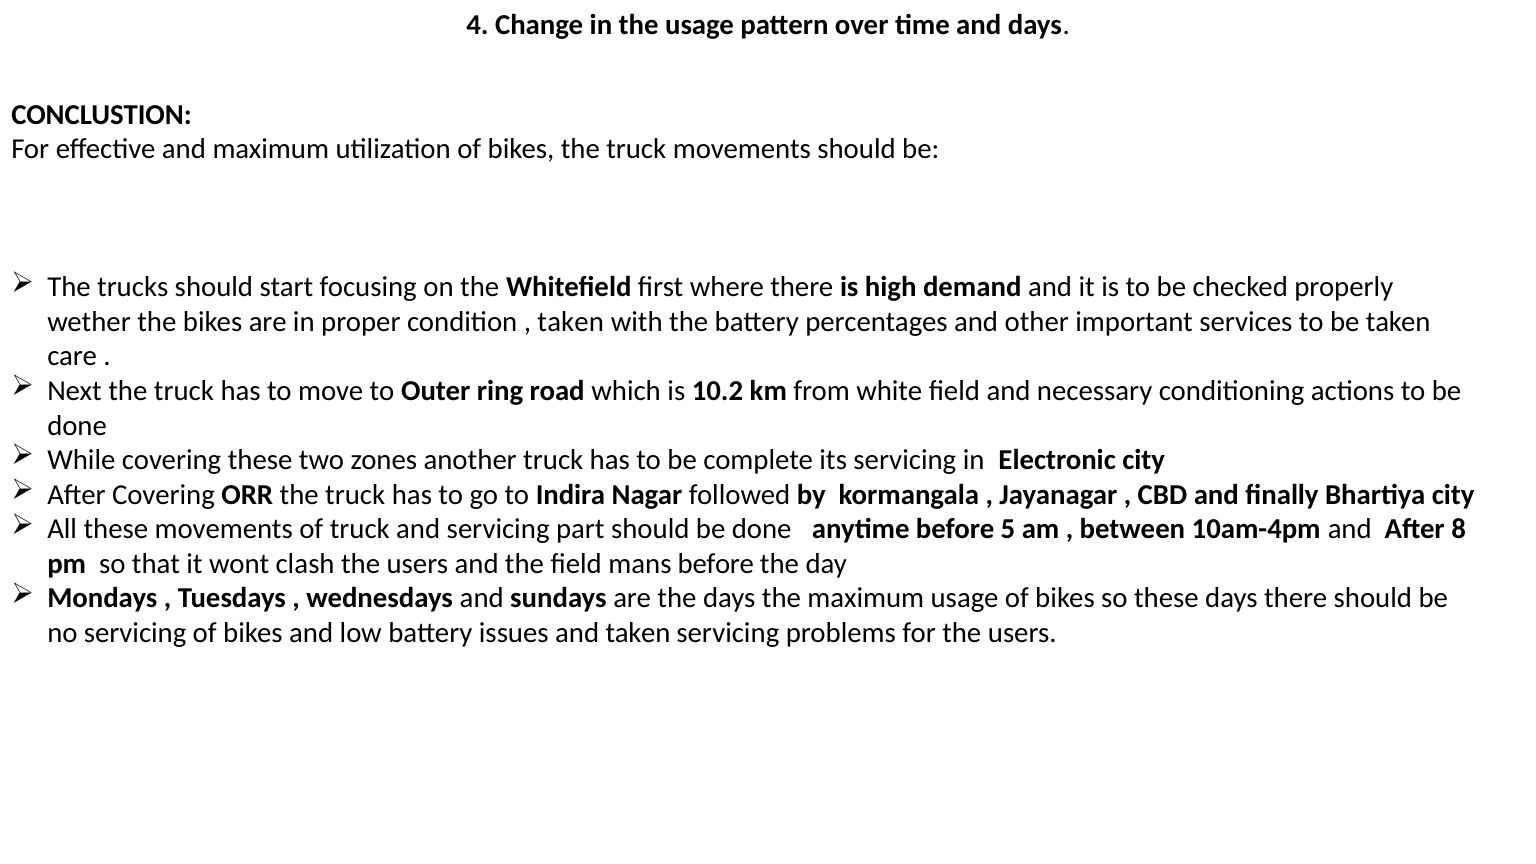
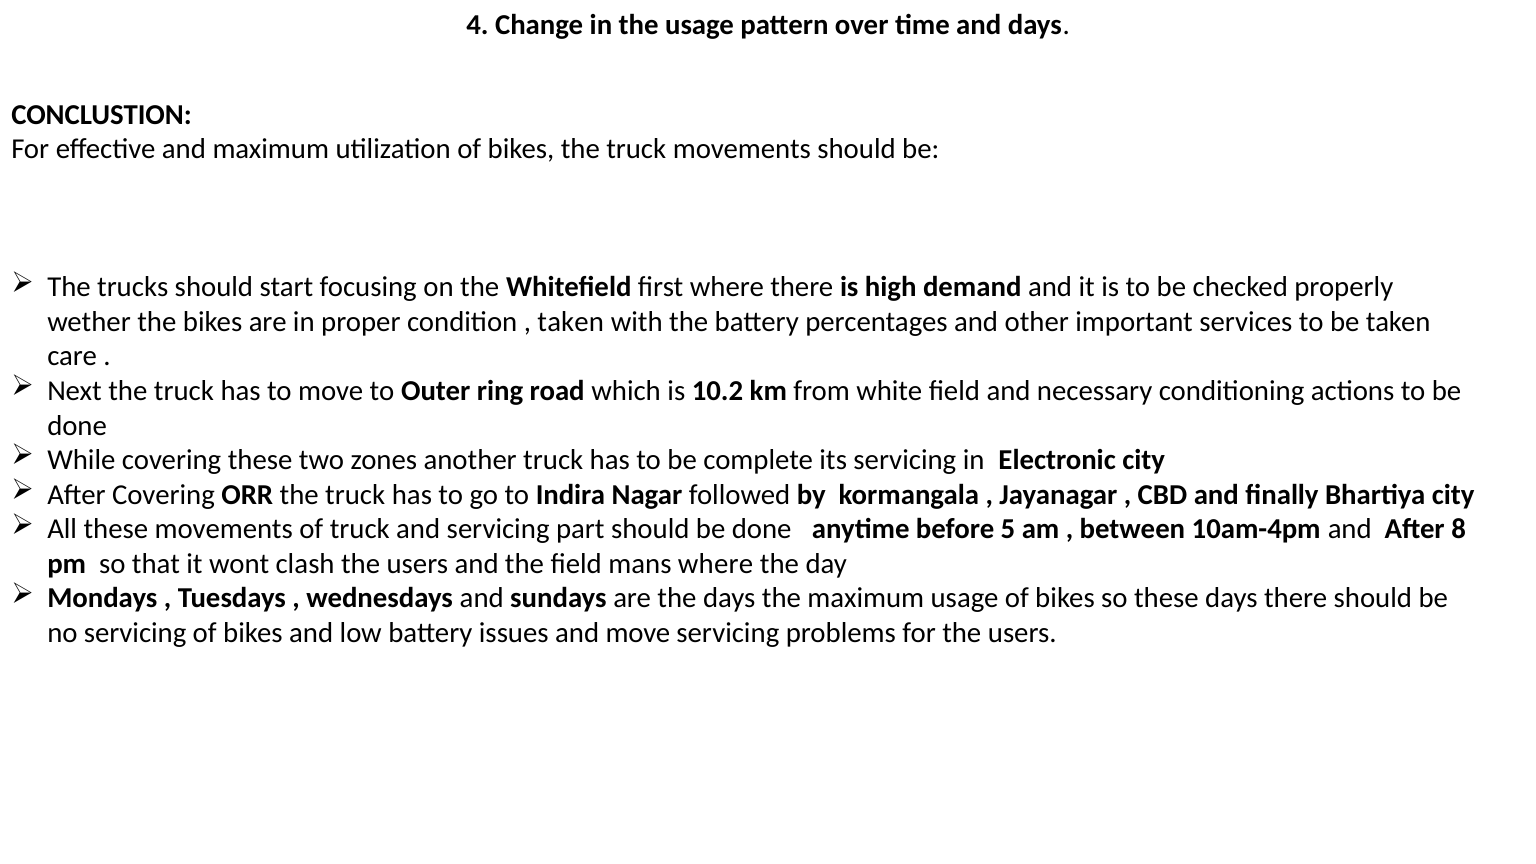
mans before: before -> where
and taken: taken -> move
